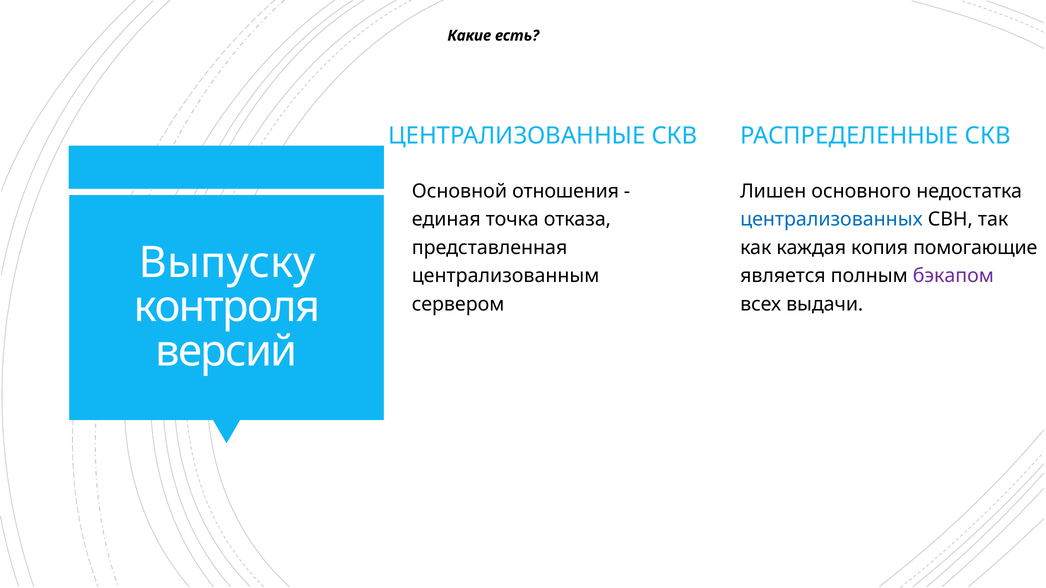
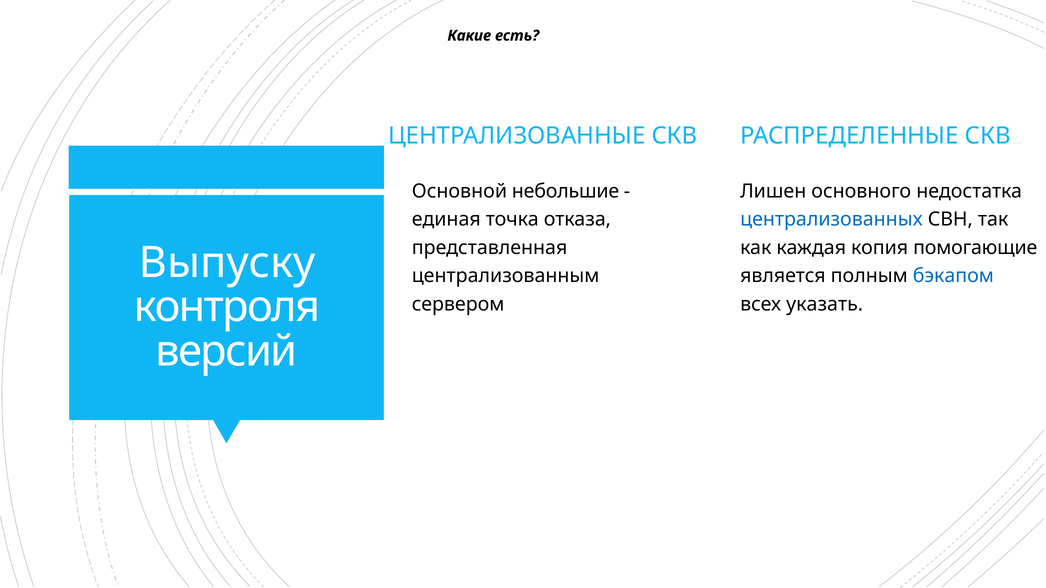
отношения: отношения -> небольшие
бэкапом colour: purple -> blue
выдачи: выдачи -> указать
